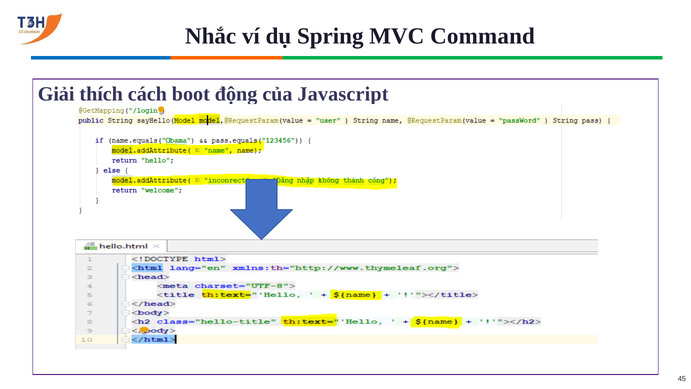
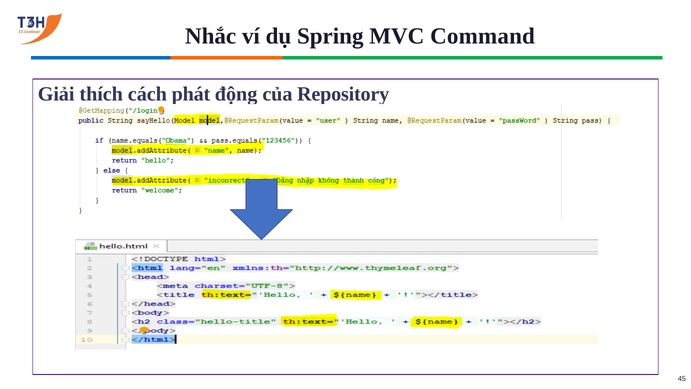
boot: boot -> phát
Javascript: Javascript -> Repository
